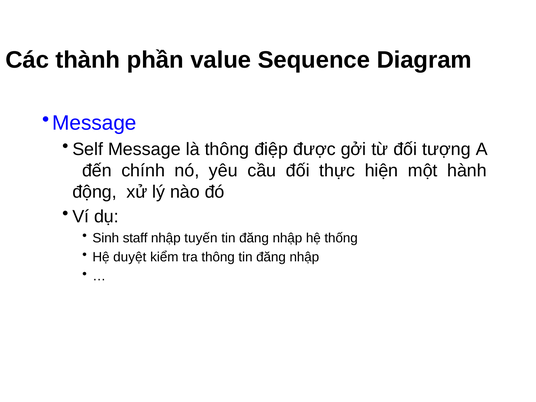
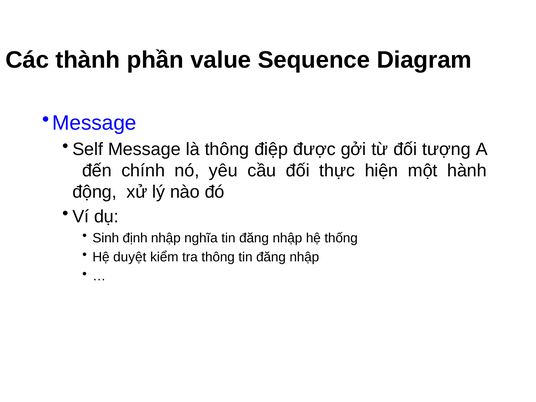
staff: staff -> định
tuyến: tuyến -> nghĩa
